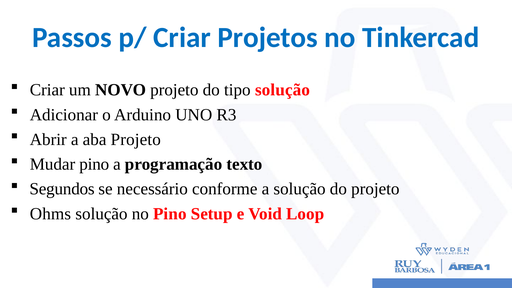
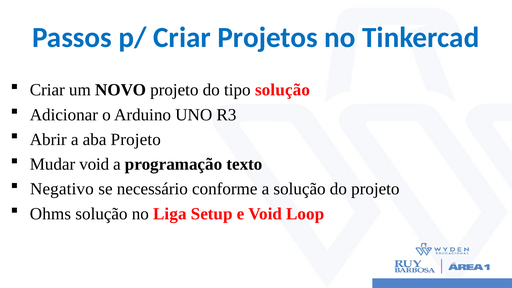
Mudar pino: pino -> void
Segundos: Segundos -> Negativo
no Pino: Pino -> Liga
